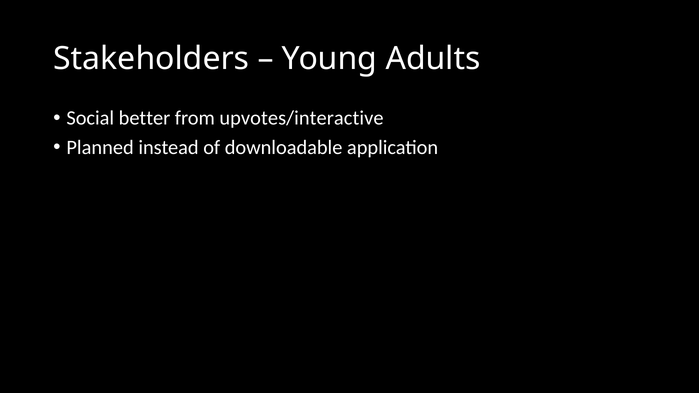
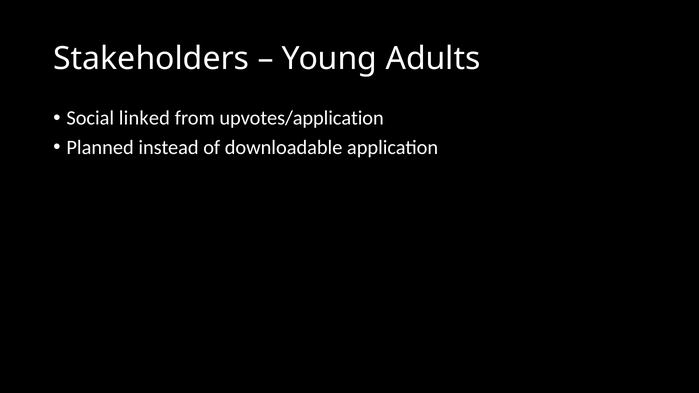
better: better -> linked
upvotes/interactive: upvotes/interactive -> upvotes/application
